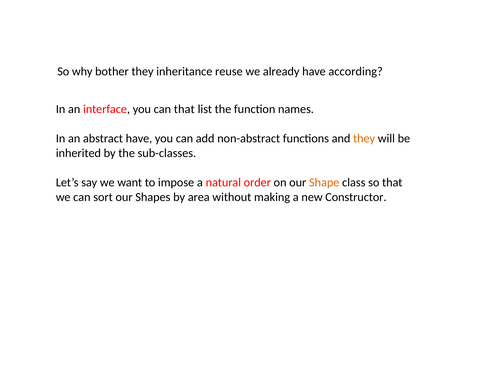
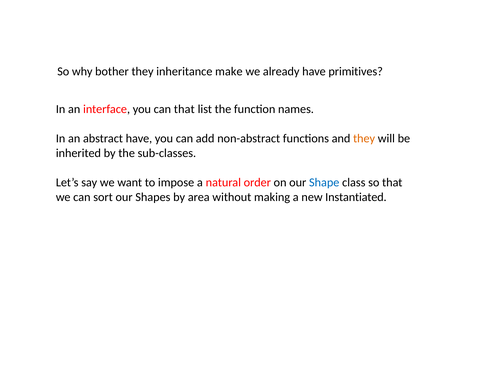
reuse: reuse -> make
according: according -> primitives
Shape colour: orange -> blue
Constructor: Constructor -> Instantiated
